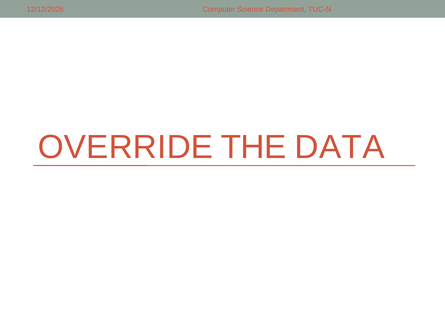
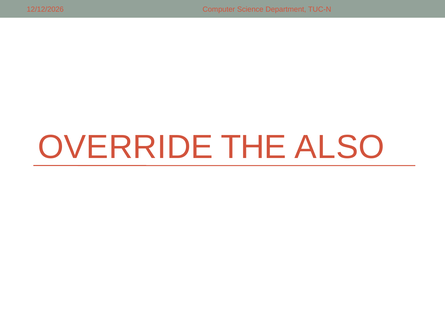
DATA: DATA -> ALSO
